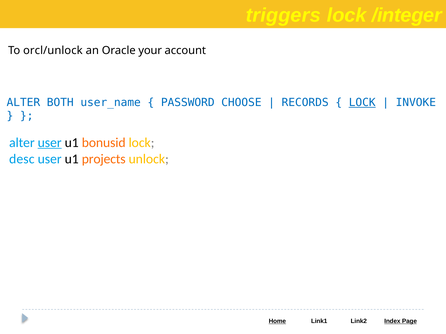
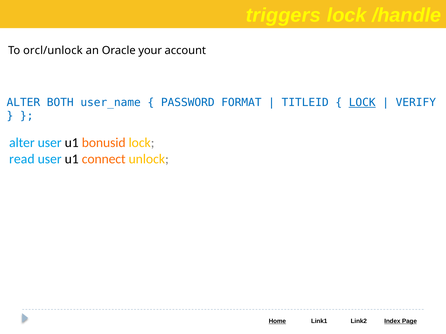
/integer: /integer -> /handle
CHOOSE: CHOOSE -> FORMAT
RECORDS: RECORDS -> TITLEID
INVOKE: INVOKE -> VERIFY
user at (50, 143) underline: present -> none
desc: desc -> read
projects: projects -> connect
